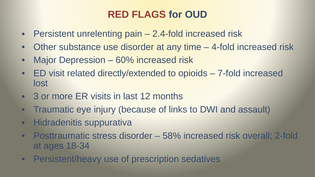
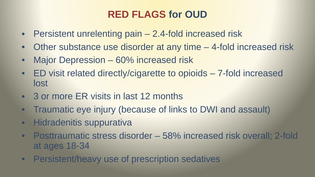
directly/extended: directly/extended -> directly/cigarette
